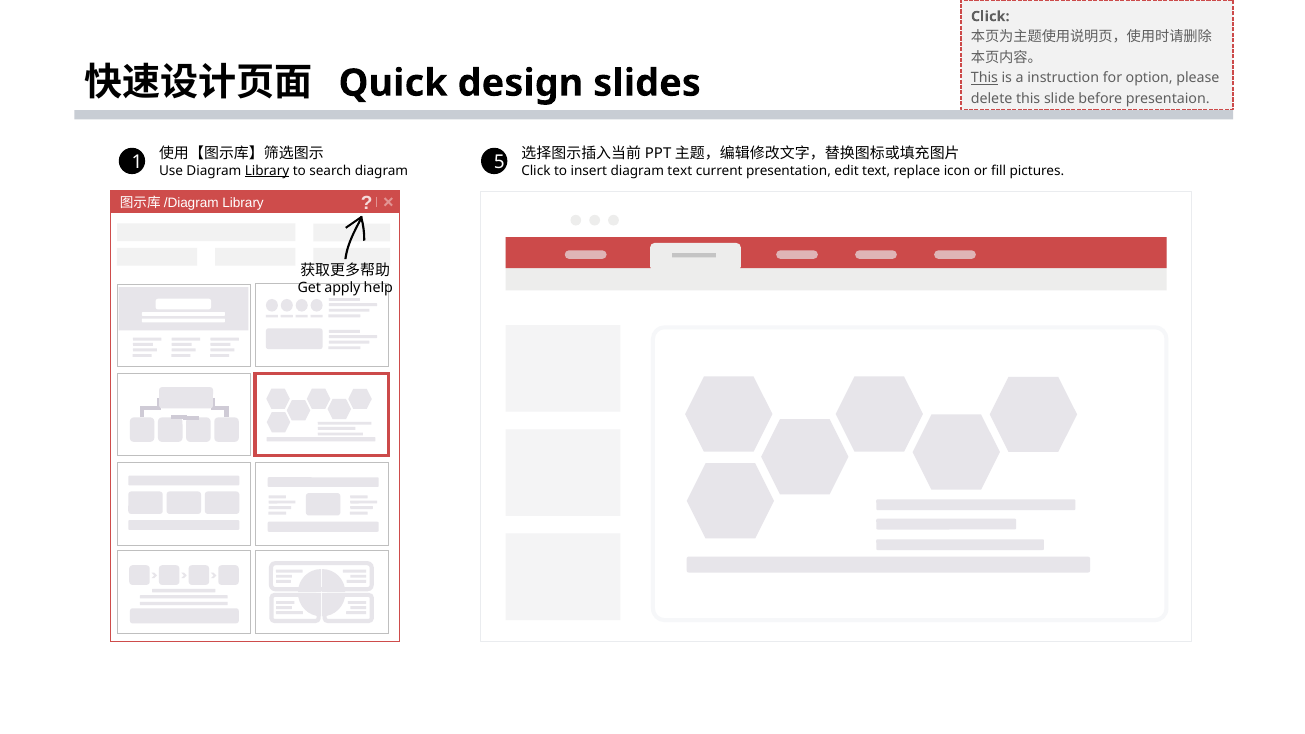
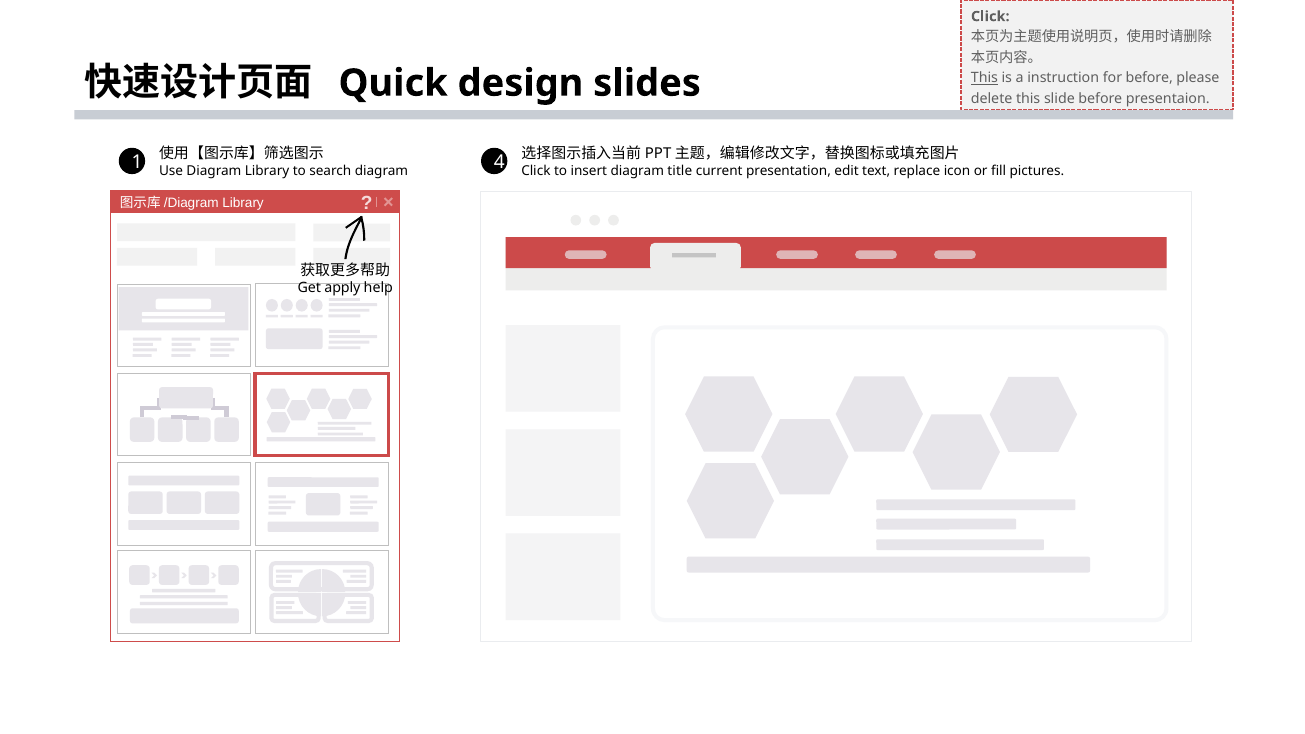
for option: option -> before
5: 5 -> 4
Library at (267, 171) underline: present -> none
diagram text: text -> title
